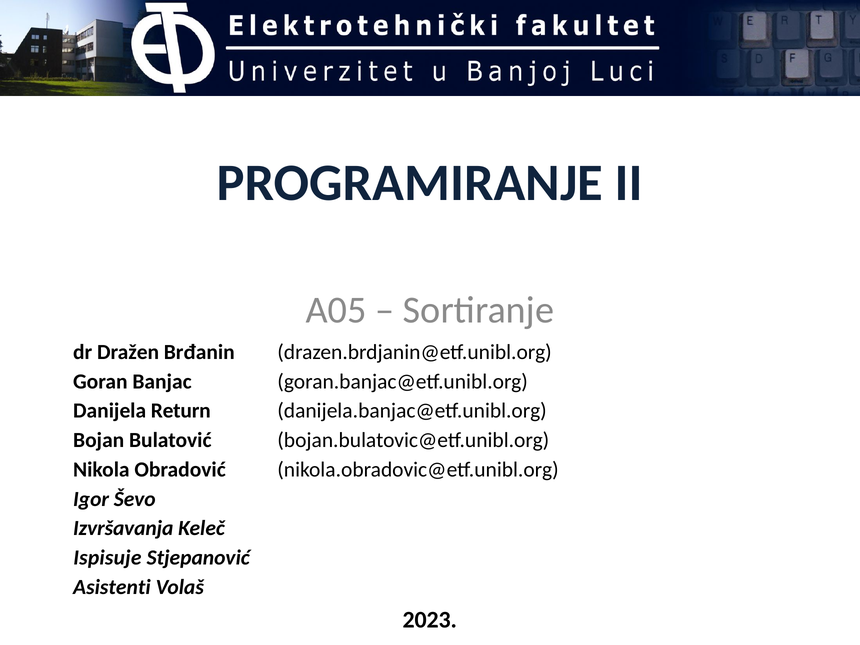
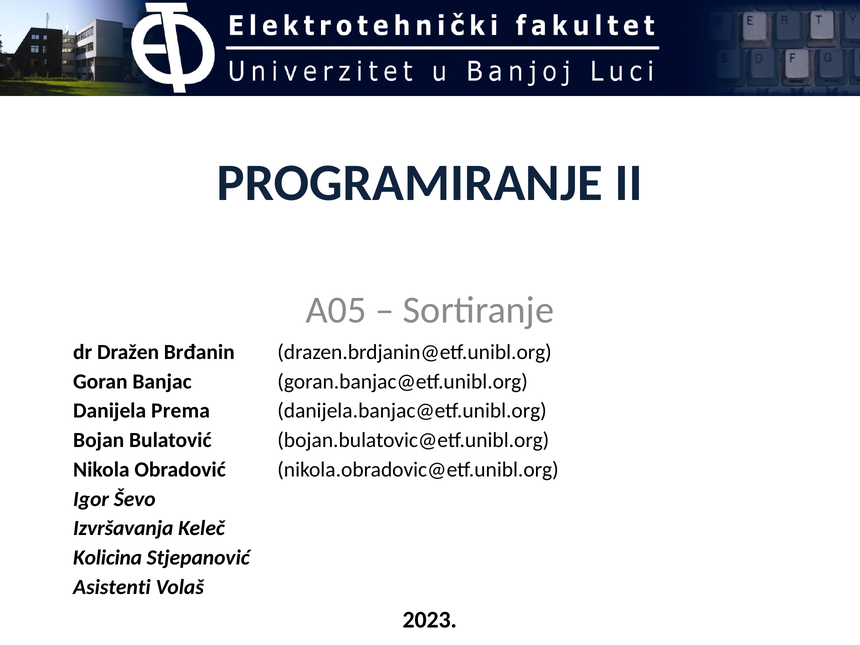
Return: Return -> Prema
Ispisuje: Ispisuje -> Kolicina
